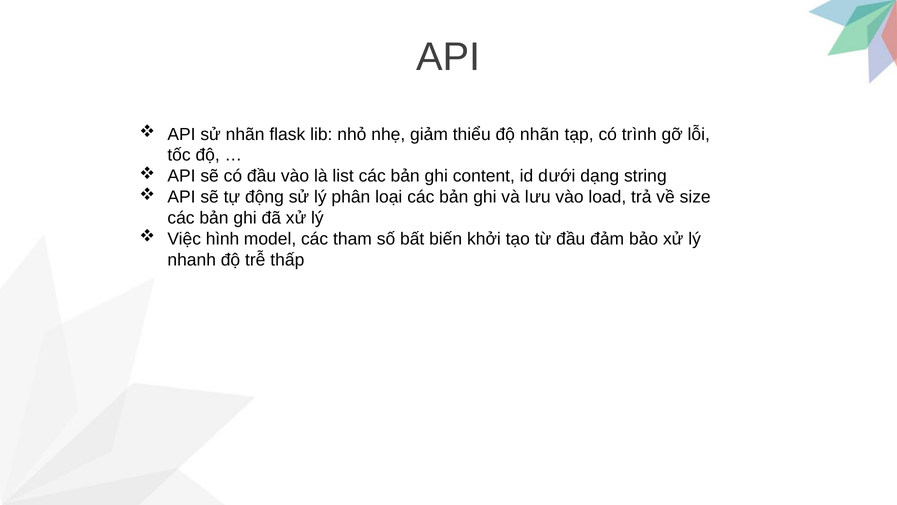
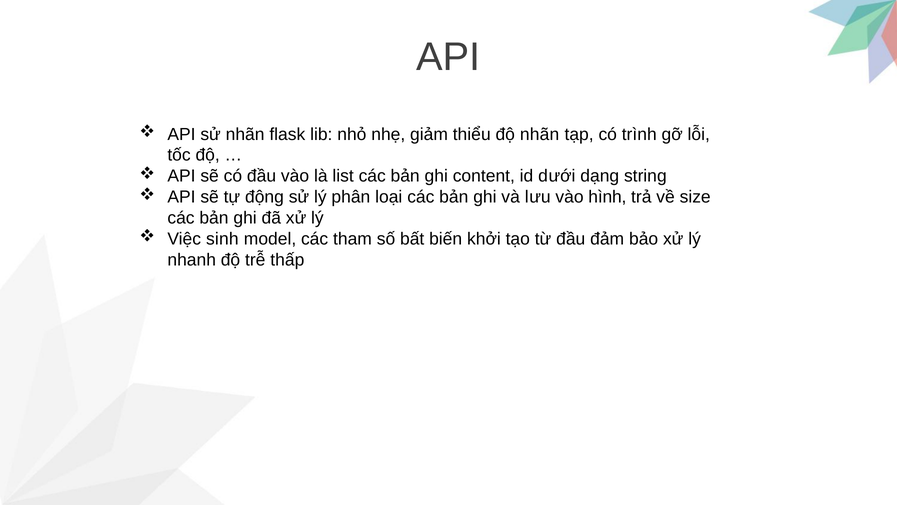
load: load -> hình
hình: hình -> sinh
